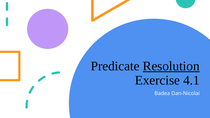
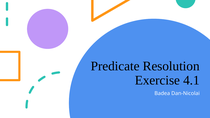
Resolution underline: present -> none
